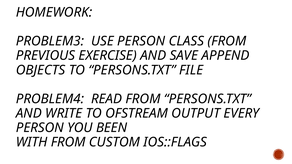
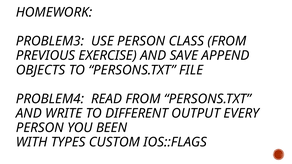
OFSTREAM: OFSTREAM -> DIFFERENT
WITH FROM: FROM -> TYPES
